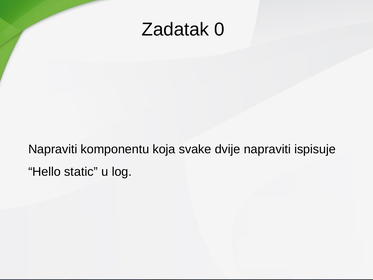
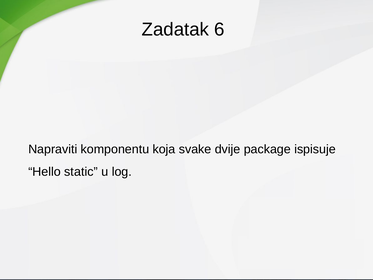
0: 0 -> 6
dvije napraviti: napraviti -> package
